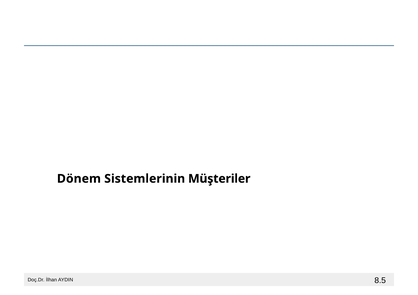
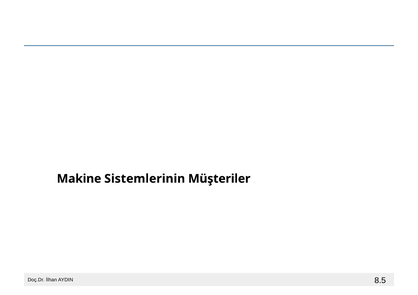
Dönem: Dönem -> Makine
